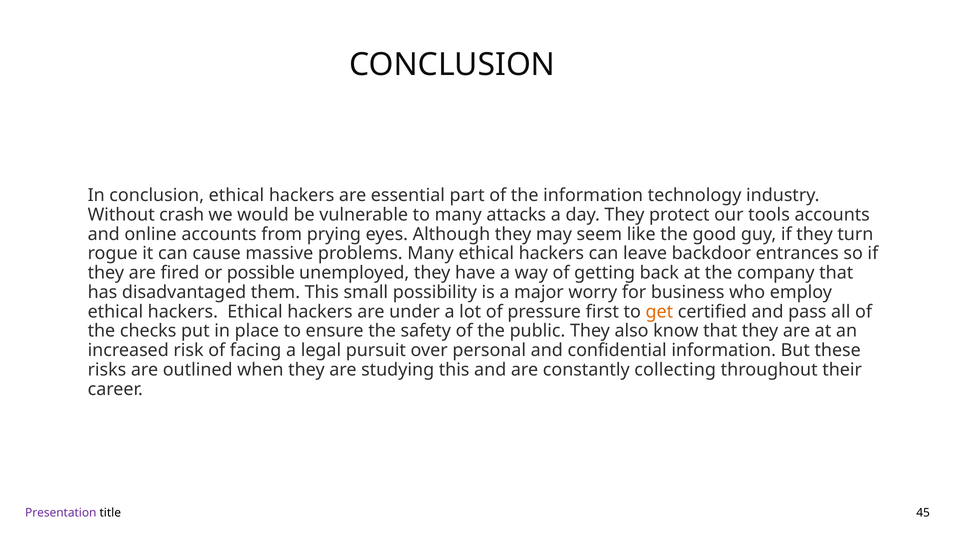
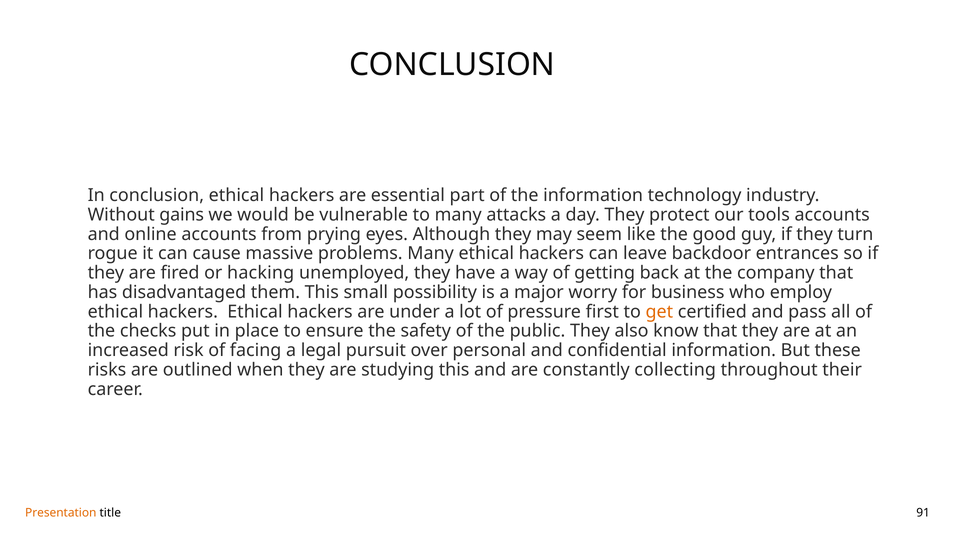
crash: crash -> gains
possible: possible -> hacking
Presentation colour: purple -> orange
45: 45 -> 91
